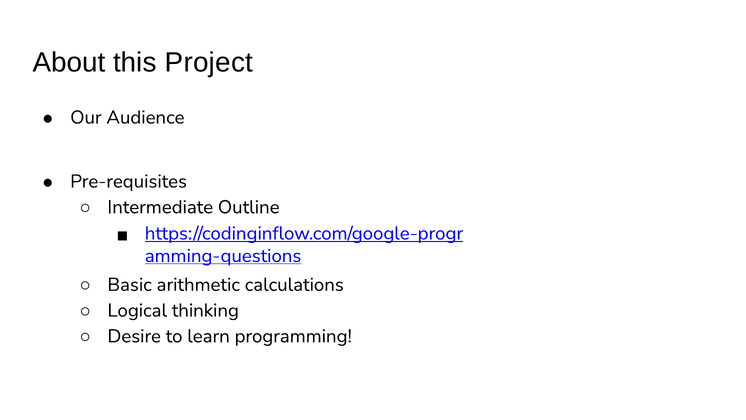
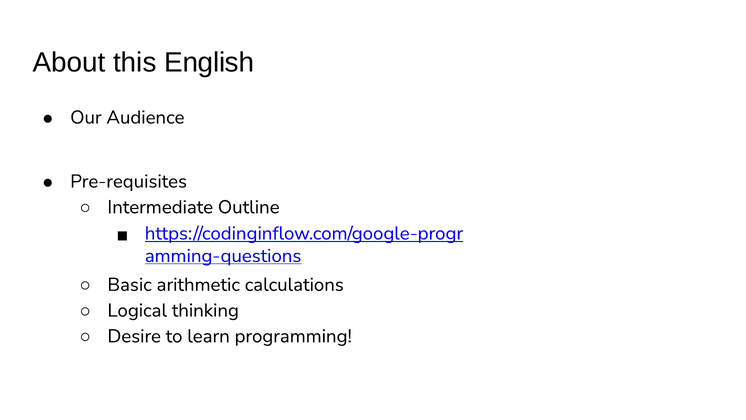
Project: Project -> English
